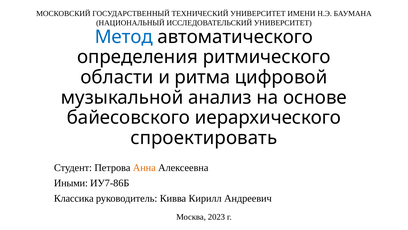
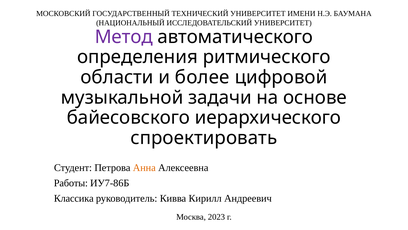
Метод colour: blue -> purple
ритма: ритма -> более
анализ: анализ -> задачи
Иными: Иными -> Работы
